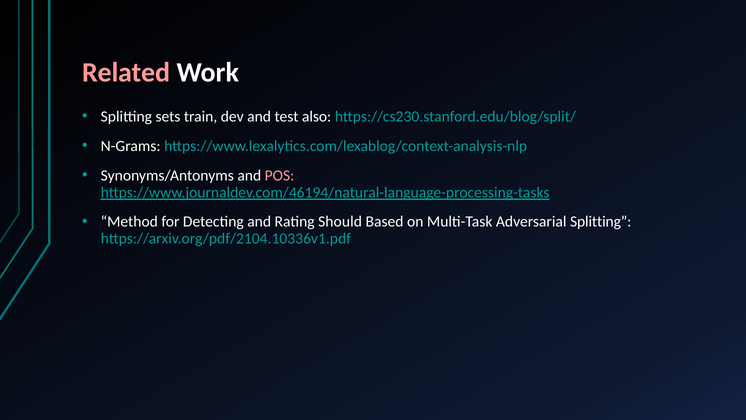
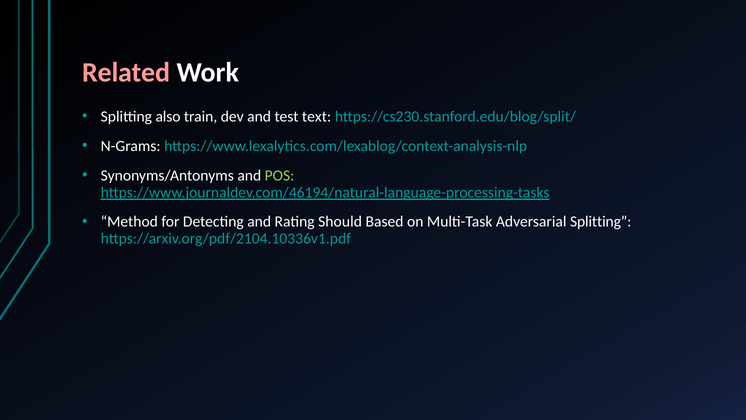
sets: sets -> also
also: also -> text
POS colour: pink -> light green
